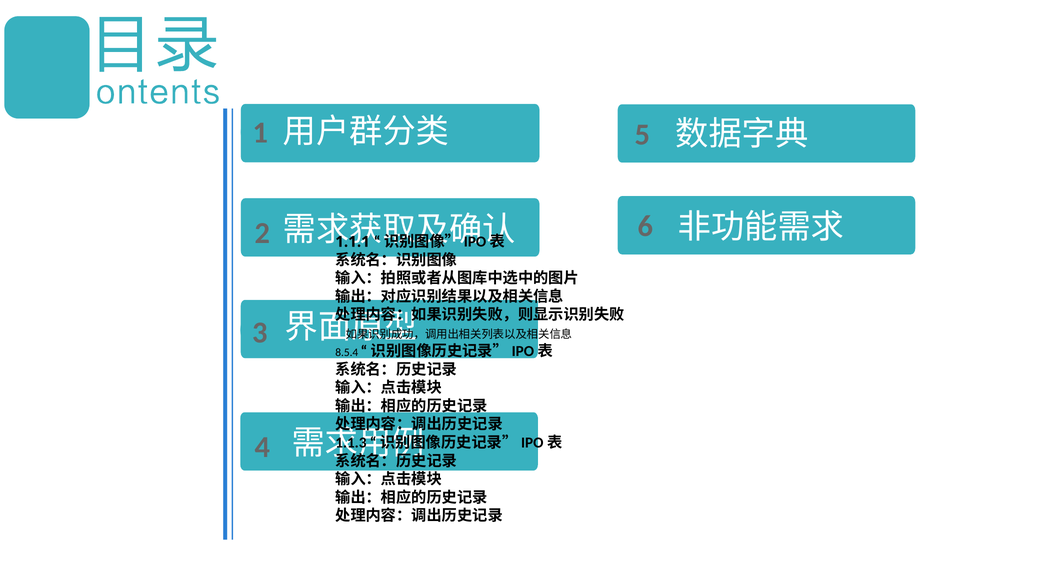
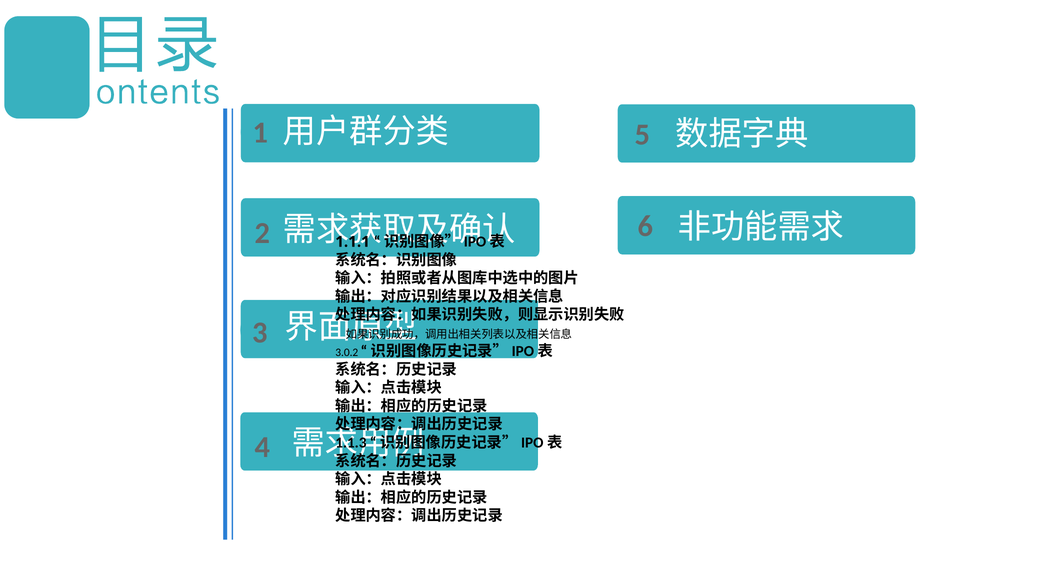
8.5.4: 8.5.4 -> 3.0.2
